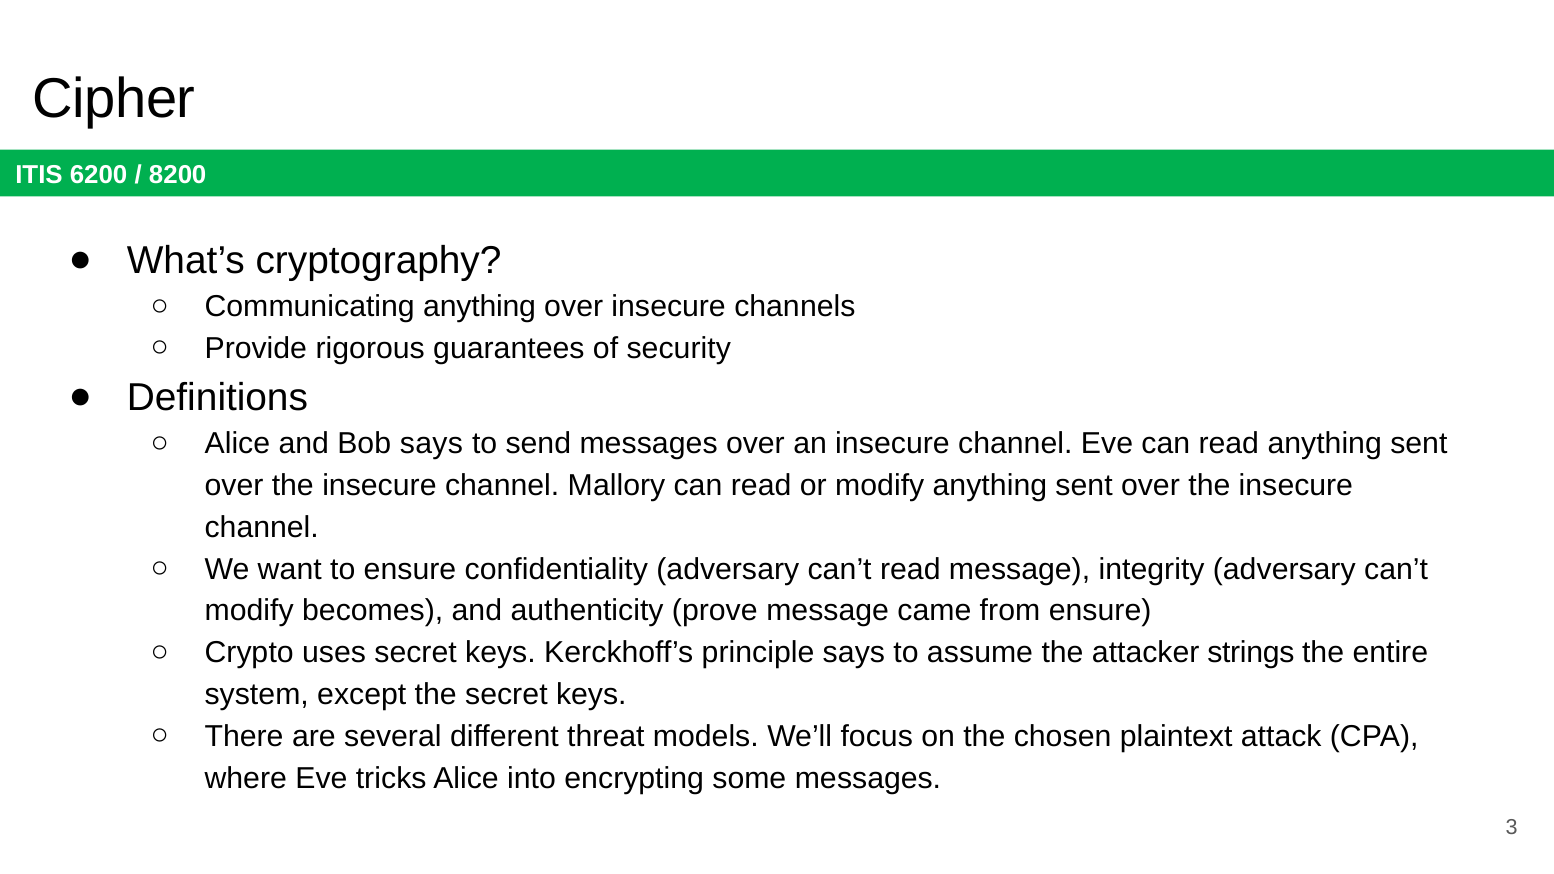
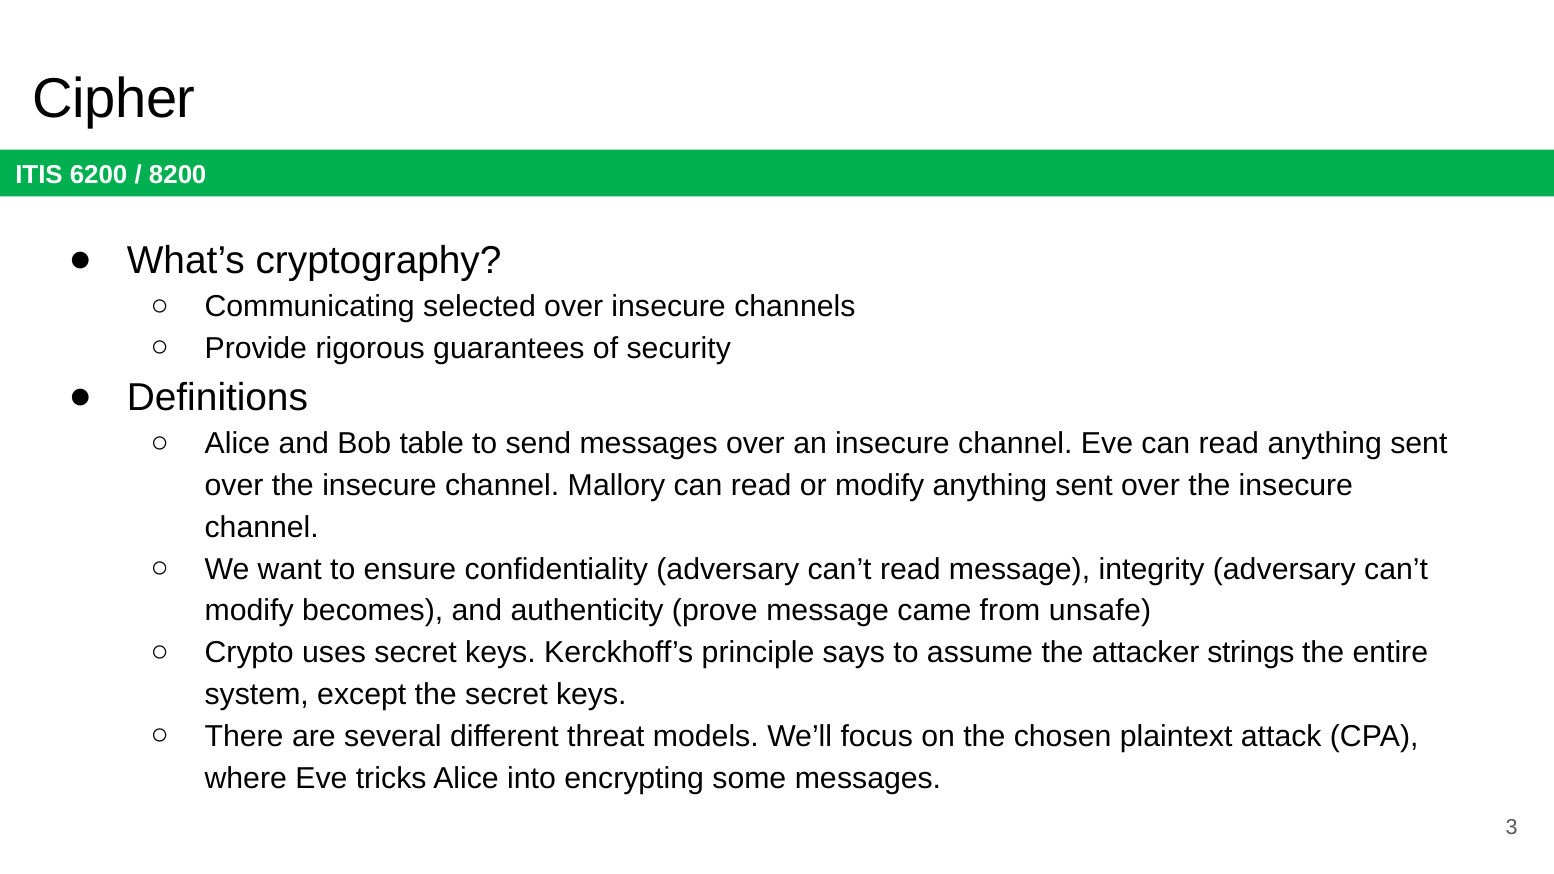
Communicating anything: anything -> selected
Bob says: says -> table
from ensure: ensure -> unsafe
